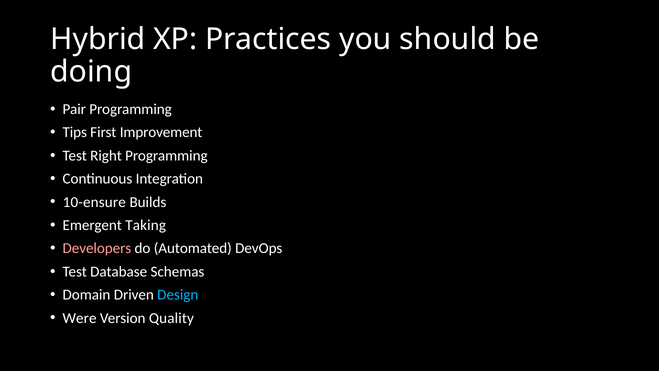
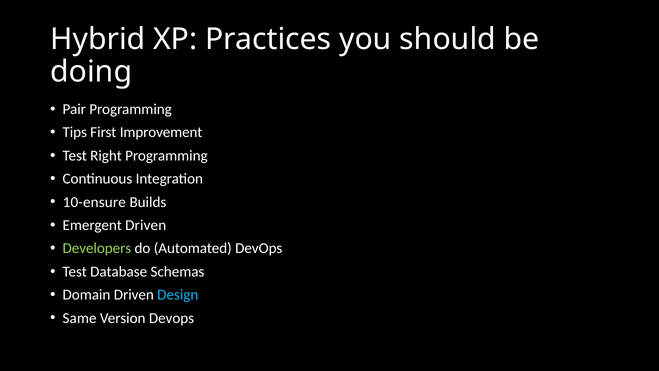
Emergent Taking: Taking -> Driven
Developers colour: pink -> light green
Were: Were -> Same
Version Quality: Quality -> Devops
